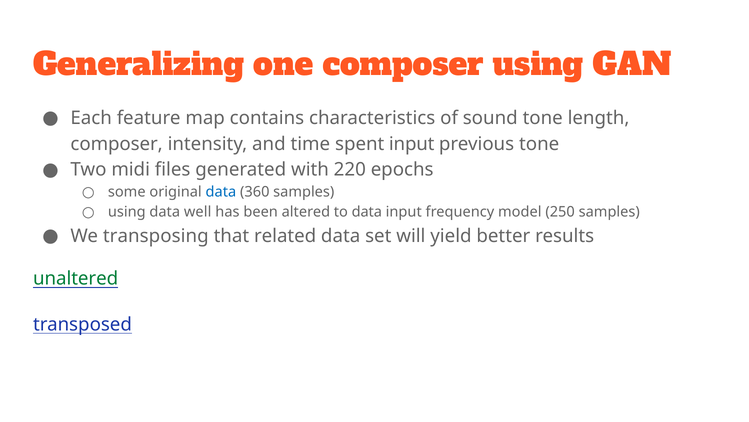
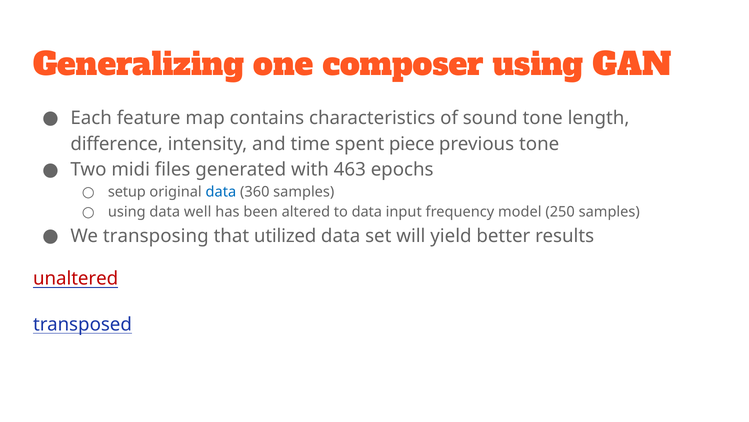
composer at (117, 144): composer -> difference
spent input: input -> piece
220: 220 -> 463
some: some -> setup
related: related -> utilized
unaltered colour: green -> red
